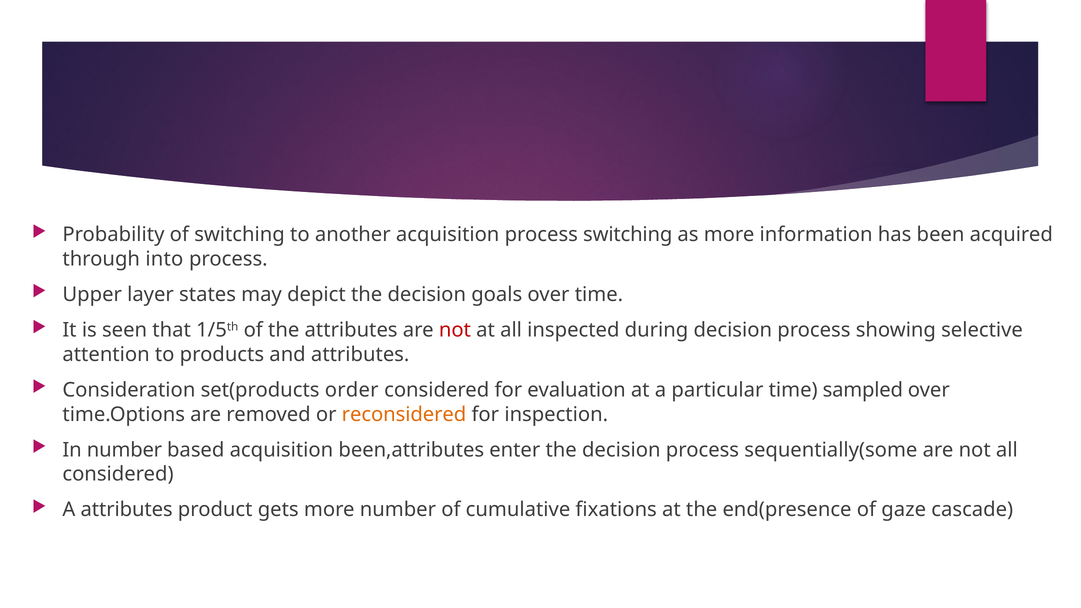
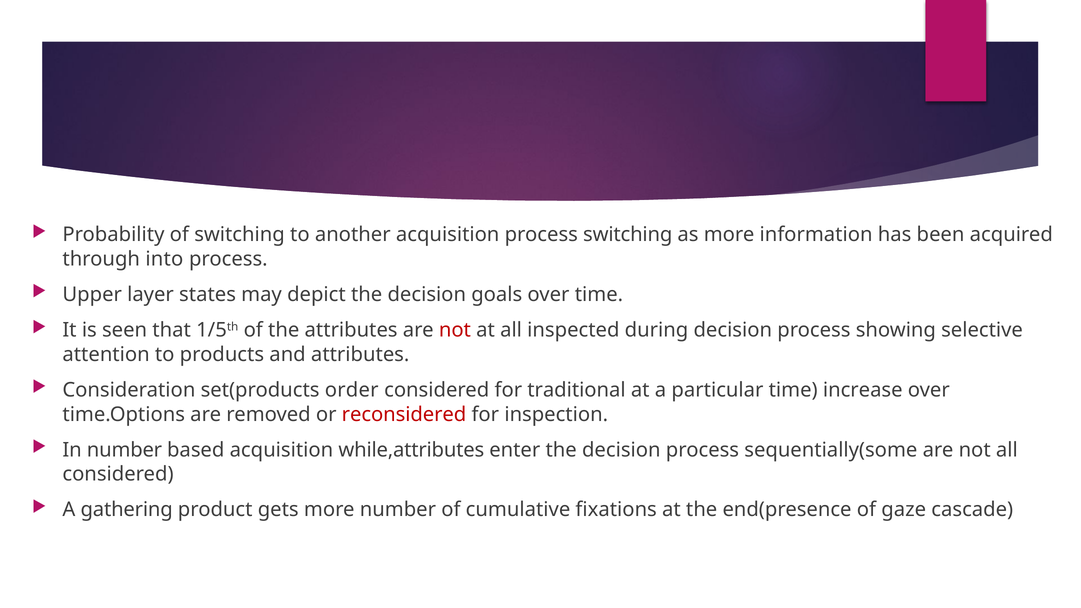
evaluation: evaluation -> traditional
sampled: sampled -> increase
reconsidered colour: orange -> red
been,attributes: been,attributes -> while,attributes
A attributes: attributes -> gathering
